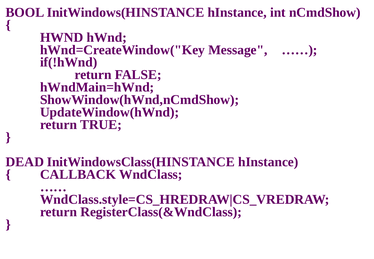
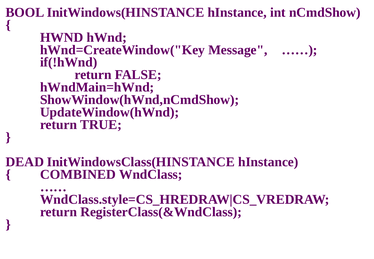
CALLBACK: CALLBACK -> COMBINED
